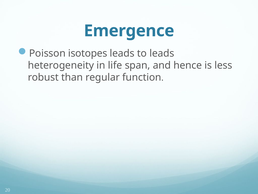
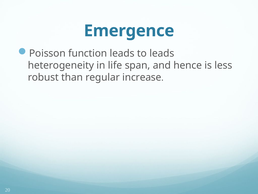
isotopes: isotopes -> function
function: function -> increase
